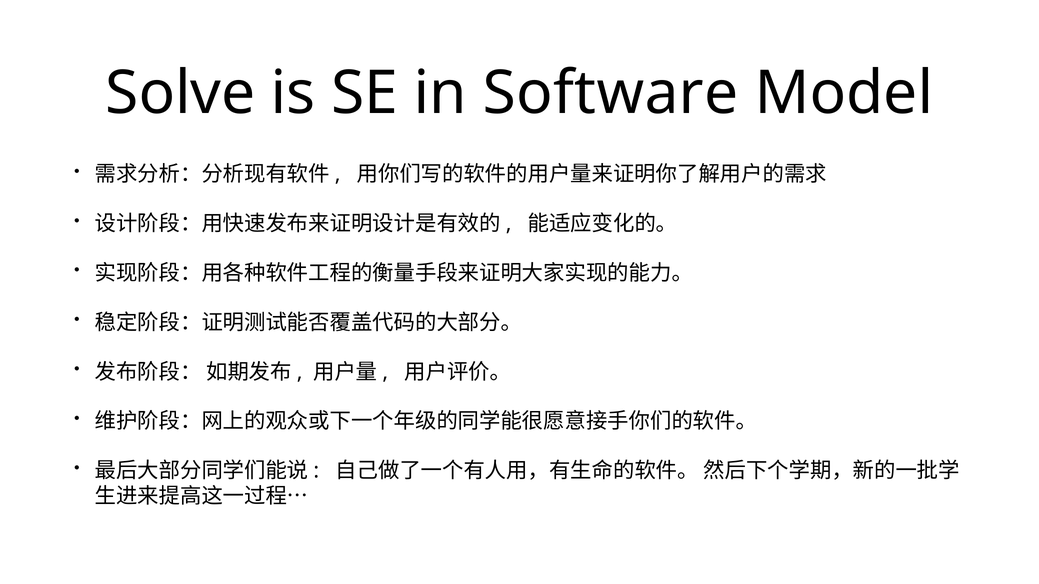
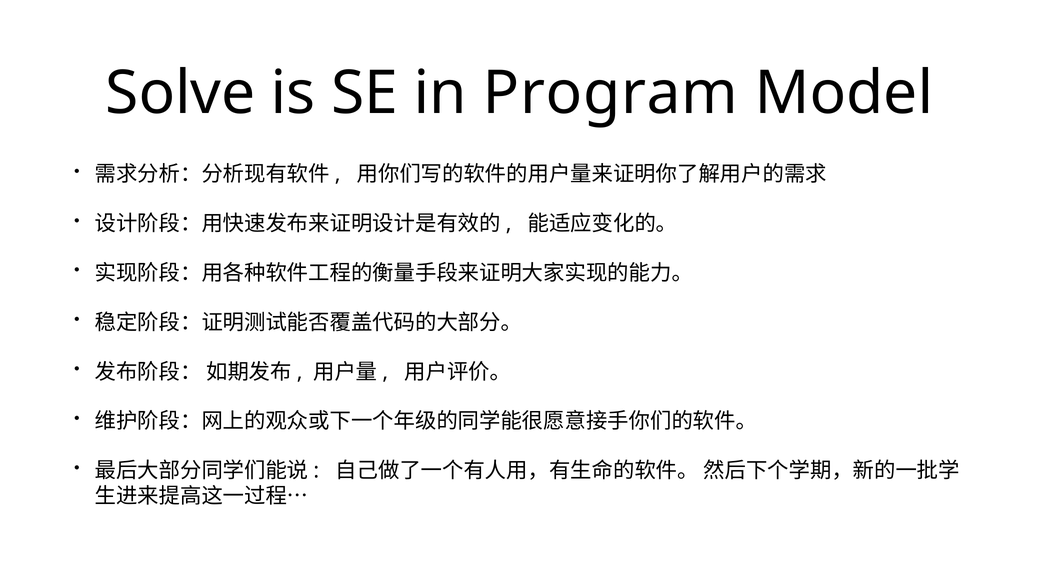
Software: Software -> Program
